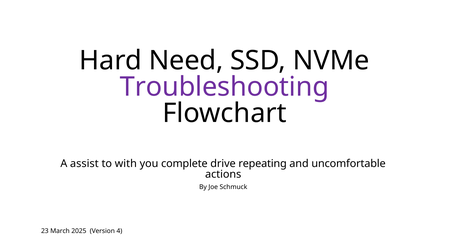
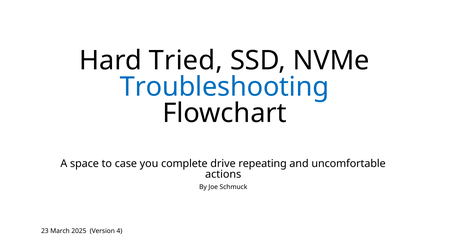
Need: Need -> Tried
Troubleshooting colour: purple -> blue
assist: assist -> space
with: with -> case
